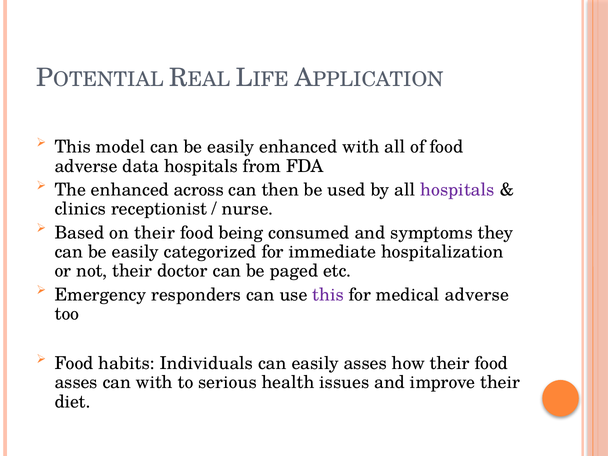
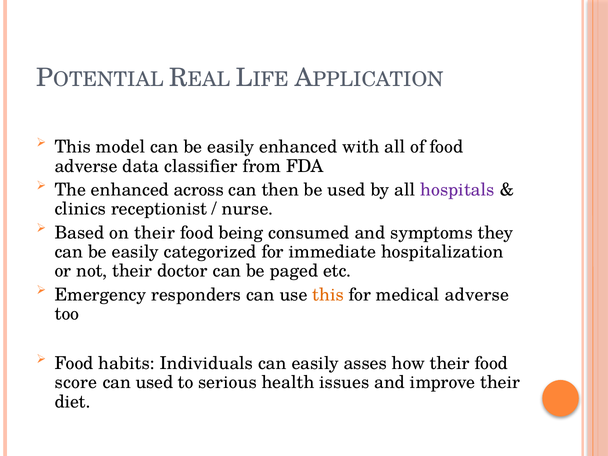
data hospitals: hospitals -> classifier
this at (328, 295) colour: purple -> orange
asses at (76, 383): asses -> score
can with: with -> used
